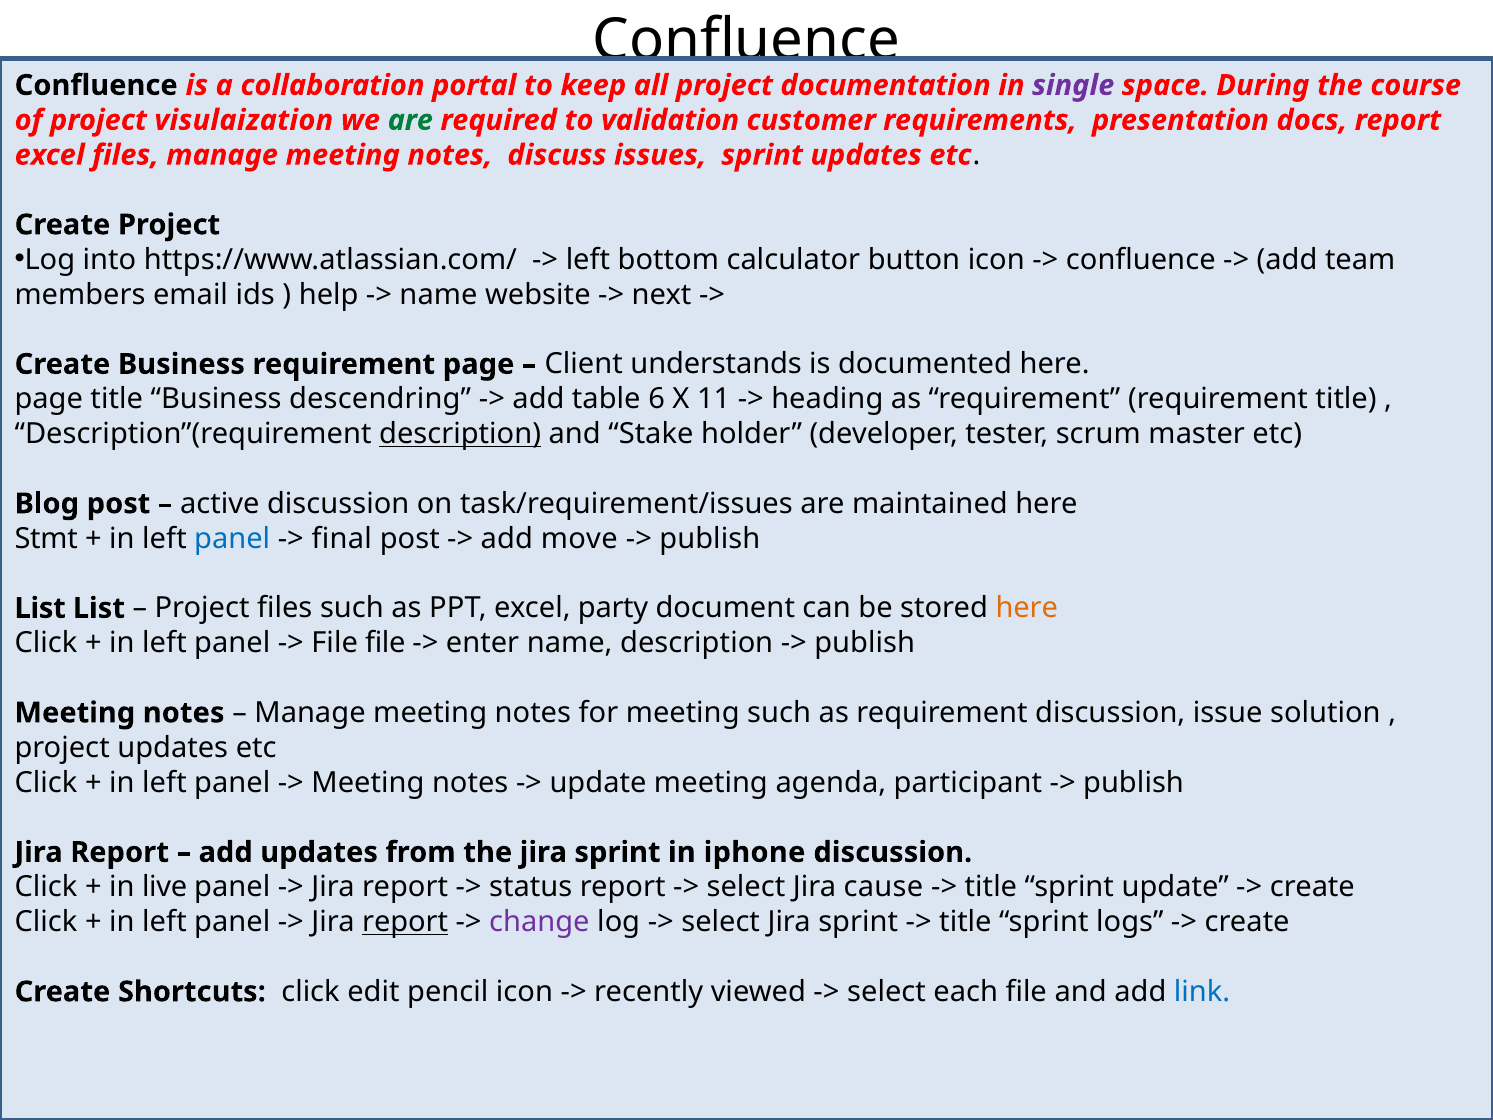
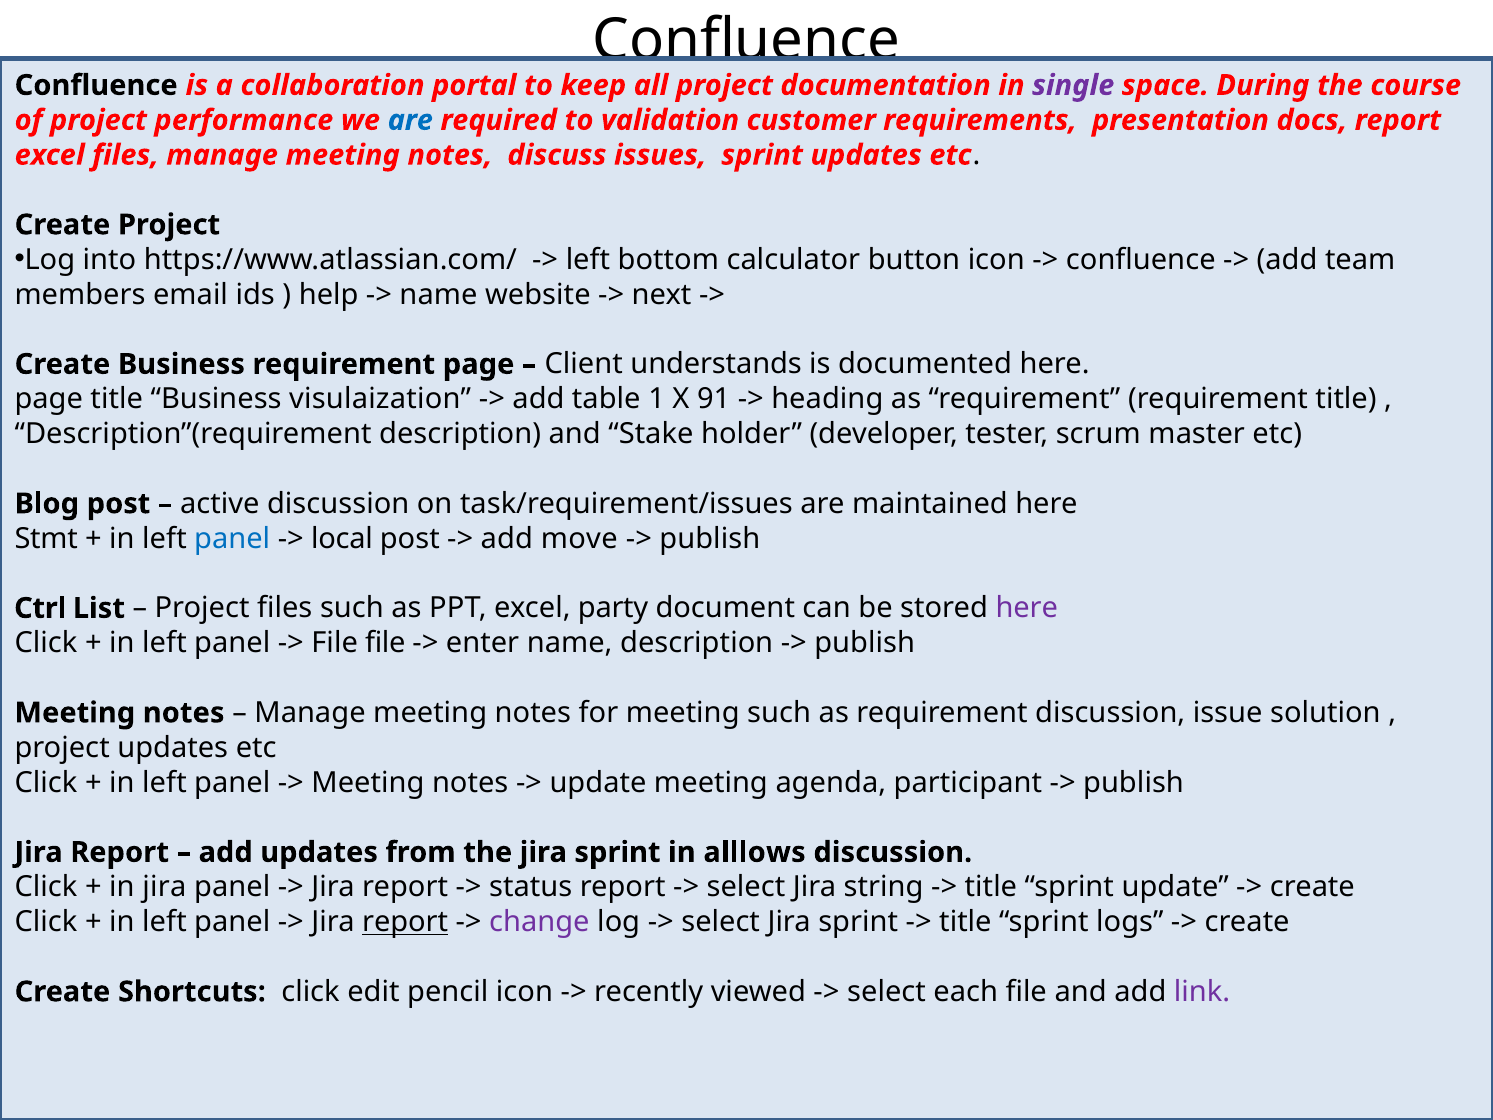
visulaization: visulaization -> performance
are at (410, 120) colour: green -> blue
descendring: descendring -> visulaization
6: 6 -> 1
11: 11 -> 91
description at (460, 434) underline: present -> none
final: final -> local
List at (40, 608): List -> Ctrl
here at (1027, 608) colour: orange -> purple
iphone: iphone -> alllows
in live: live -> jira
cause: cause -> string
link colour: blue -> purple
